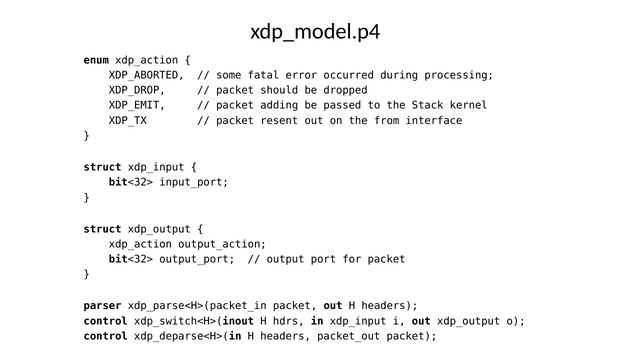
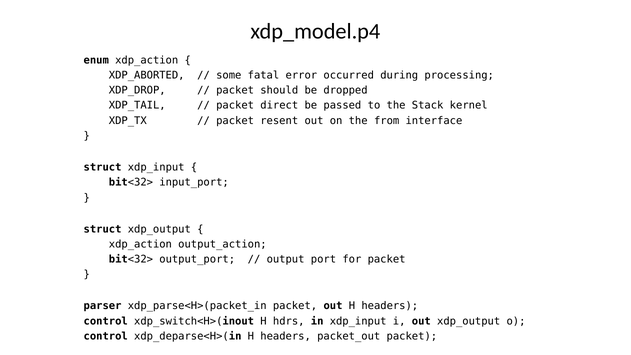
XDP_EMIT: XDP_EMIT -> XDP_TAIL
adding: adding -> direct
